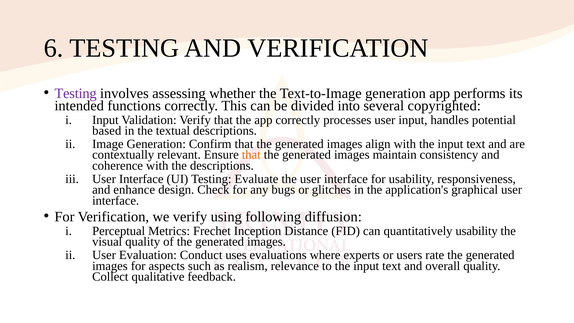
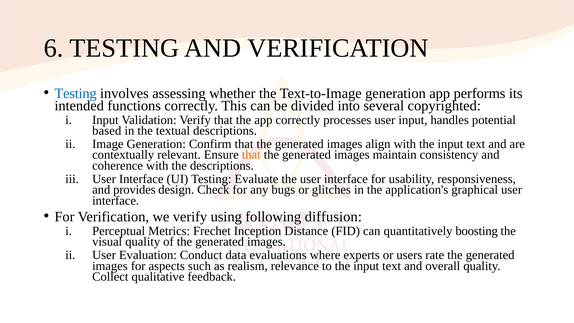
Testing at (76, 93) colour: purple -> blue
enhance: enhance -> provides
quantitatively usability: usability -> boosting
uses: uses -> data
